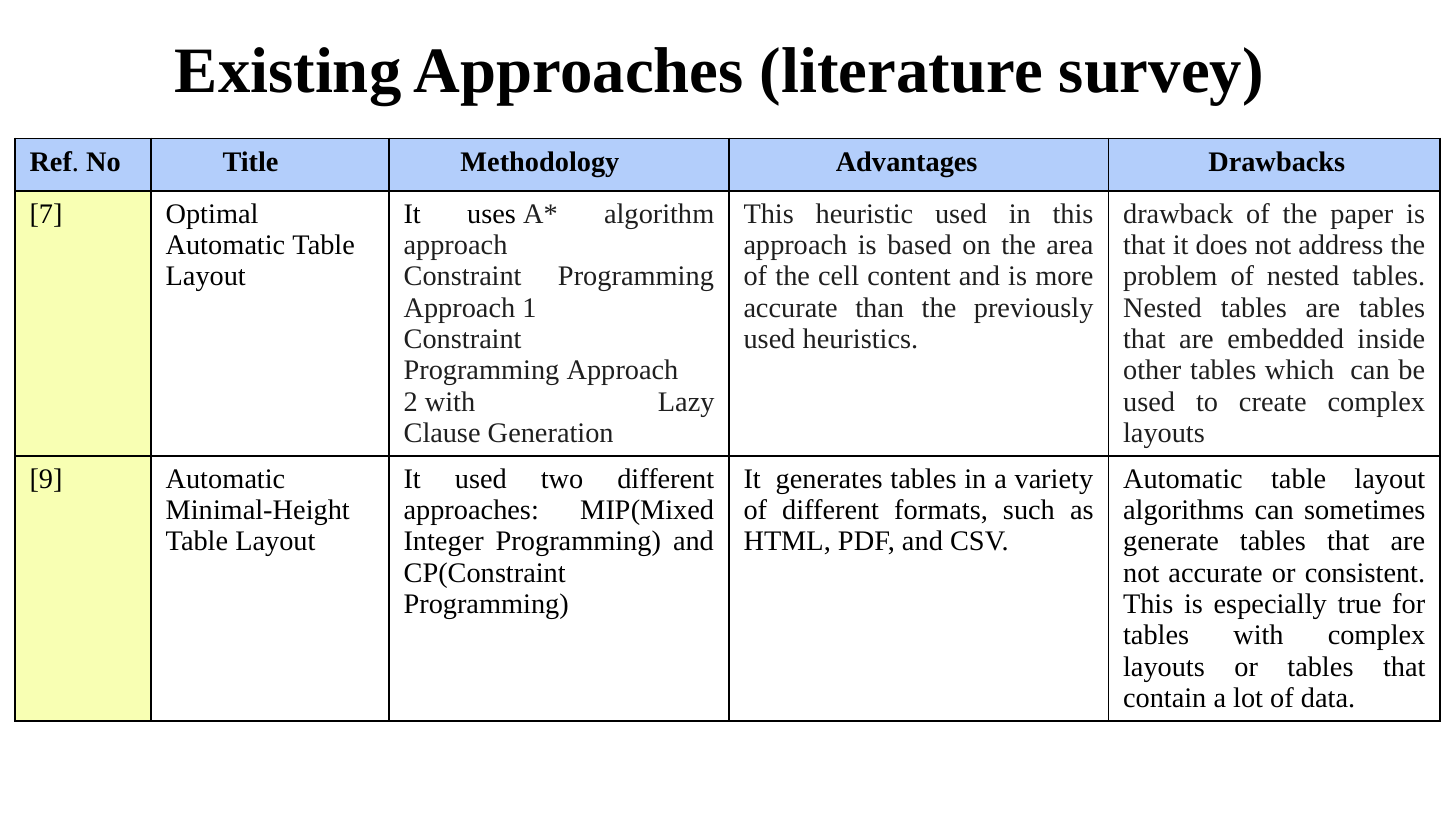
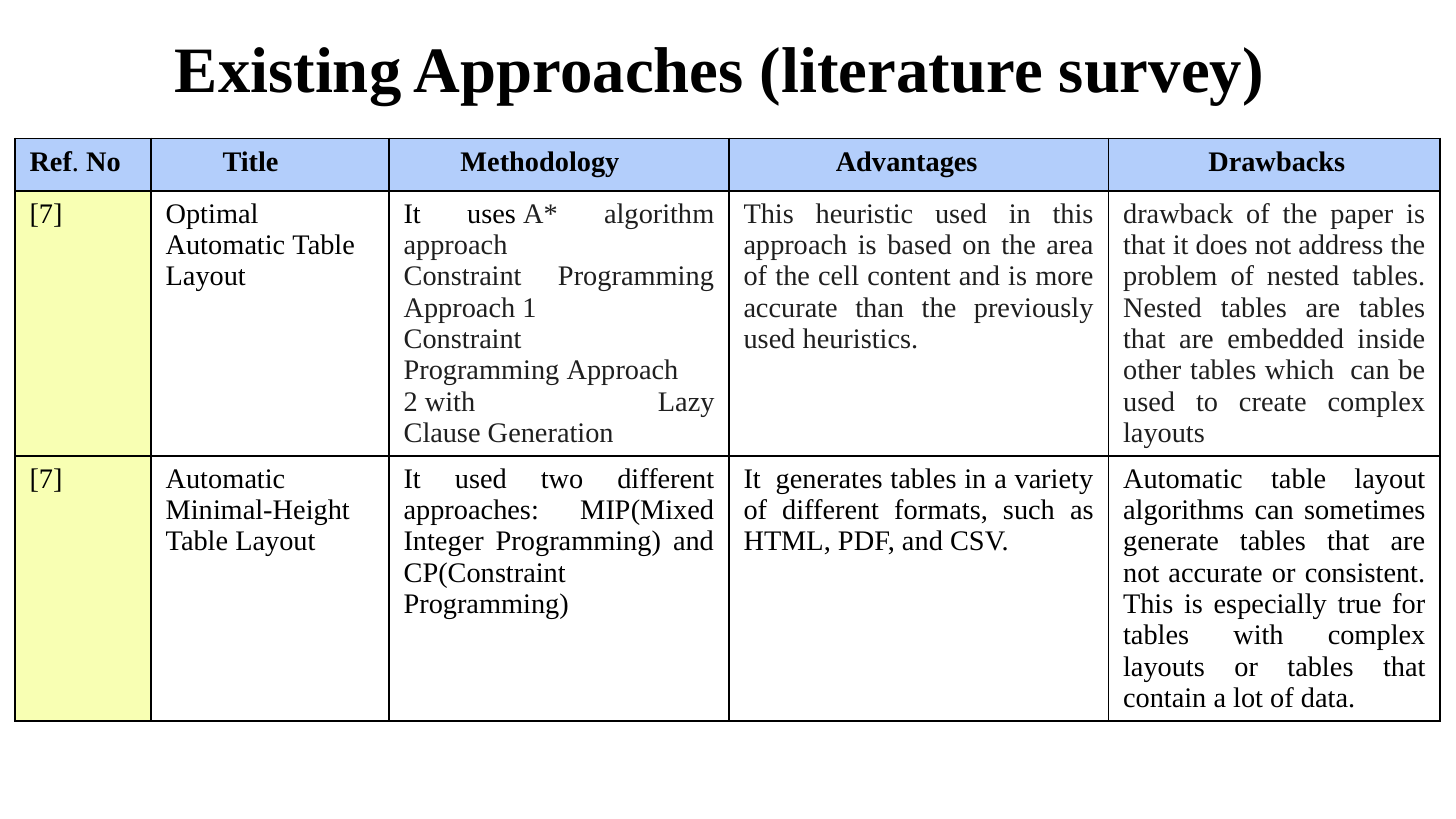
9 at (46, 479): 9 -> 7
